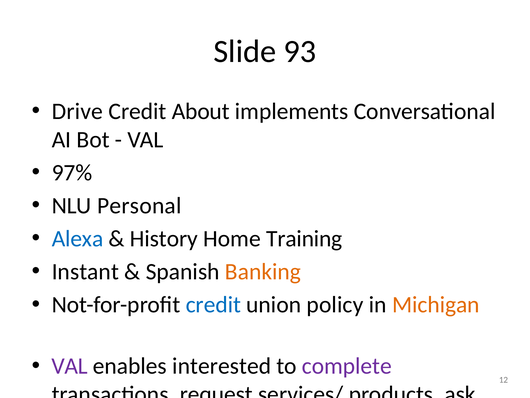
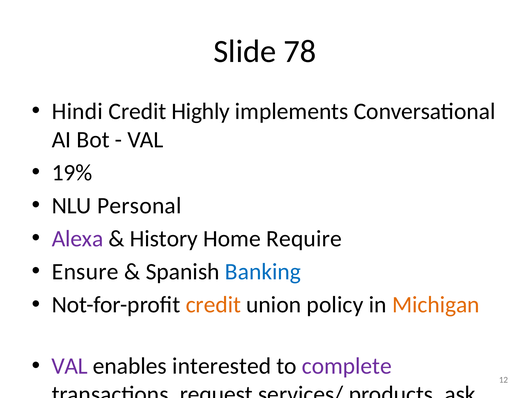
93: 93 -> 78
Drive: Drive -> Hindi
Credit About: About -> Highly
97%: 97% -> 19%
Alexa at (78, 238) colour: blue -> purple
Training: Training -> Require
Instant: Instant -> Ensure
Banking at (263, 271) colour: orange -> blue
credit at (213, 304) colour: blue -> orange
